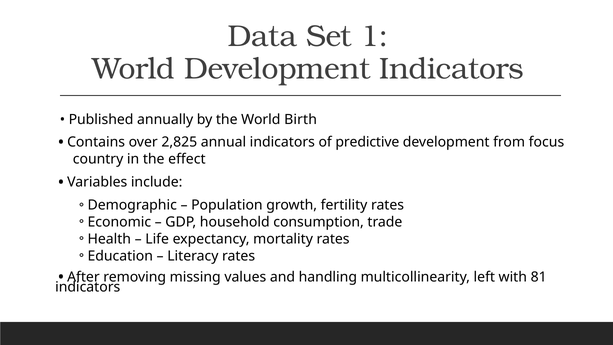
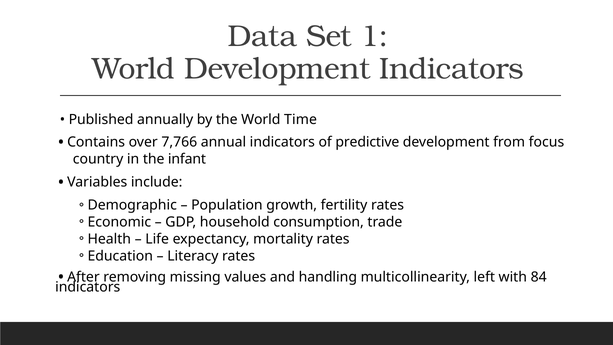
Birth: Birth -> Time
2,825: 2,825 -> 7,766
effect: effect -> infant
81: 81 -> 84
